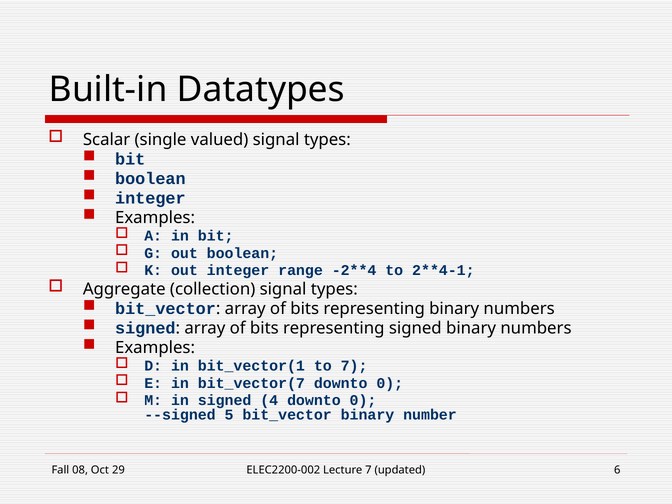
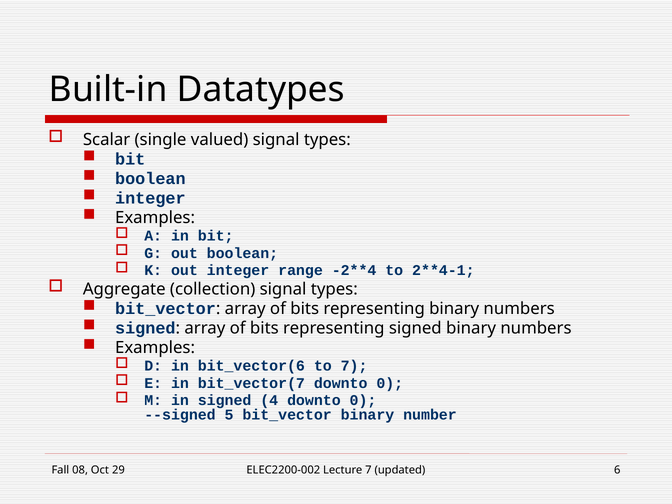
bit_vector(1: bit_vector(1 -> bit_vector(6
